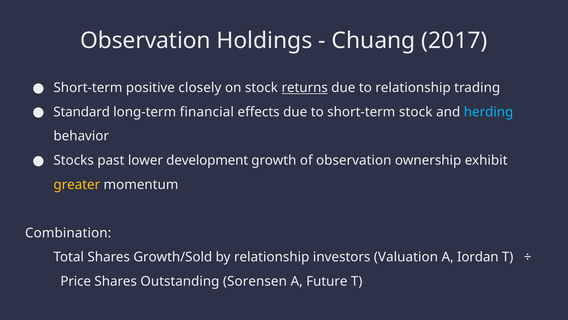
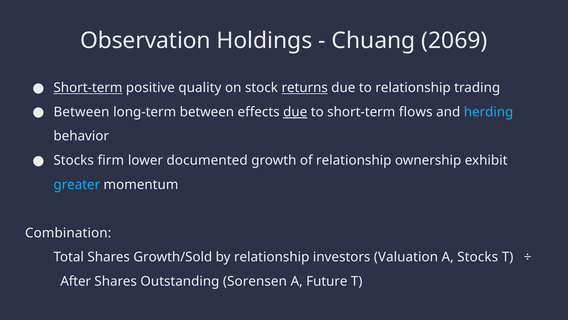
2017: 2017 -> 2069
Short-term at (88, 88) underline: none -> present
closely: closely -> quality
Standard at (82, 112): Standard -> Between
long-term financial: financial -> between
due at (295, 112) underline: none -> present
short-term stock: stock -> flows
past: past -> firm
development: development -> documented
of observation: observation -> relationship
greater colour: yellow -> light blue
A Iordan: Iordan -> Stocks
Price: Price -> After
